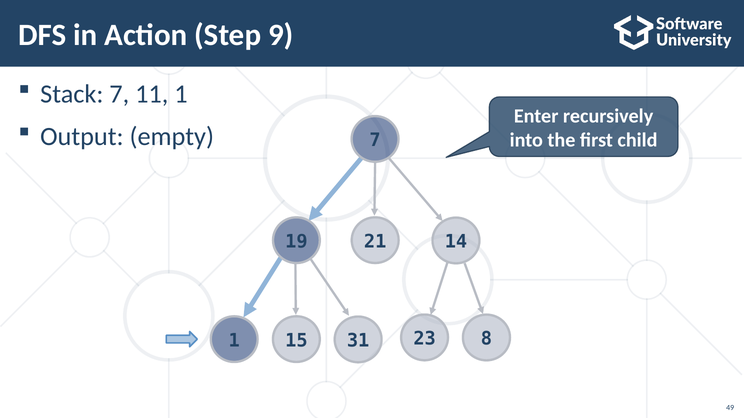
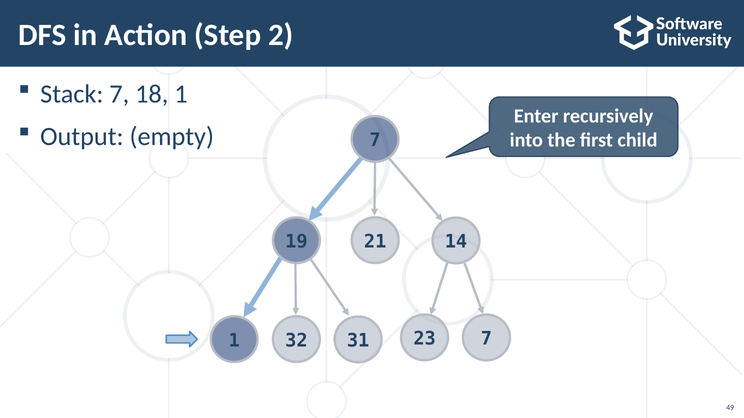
9: 9 -> 2
11: 11 -> 18
23 8: 8 -> 7
15: 15 -> 32
